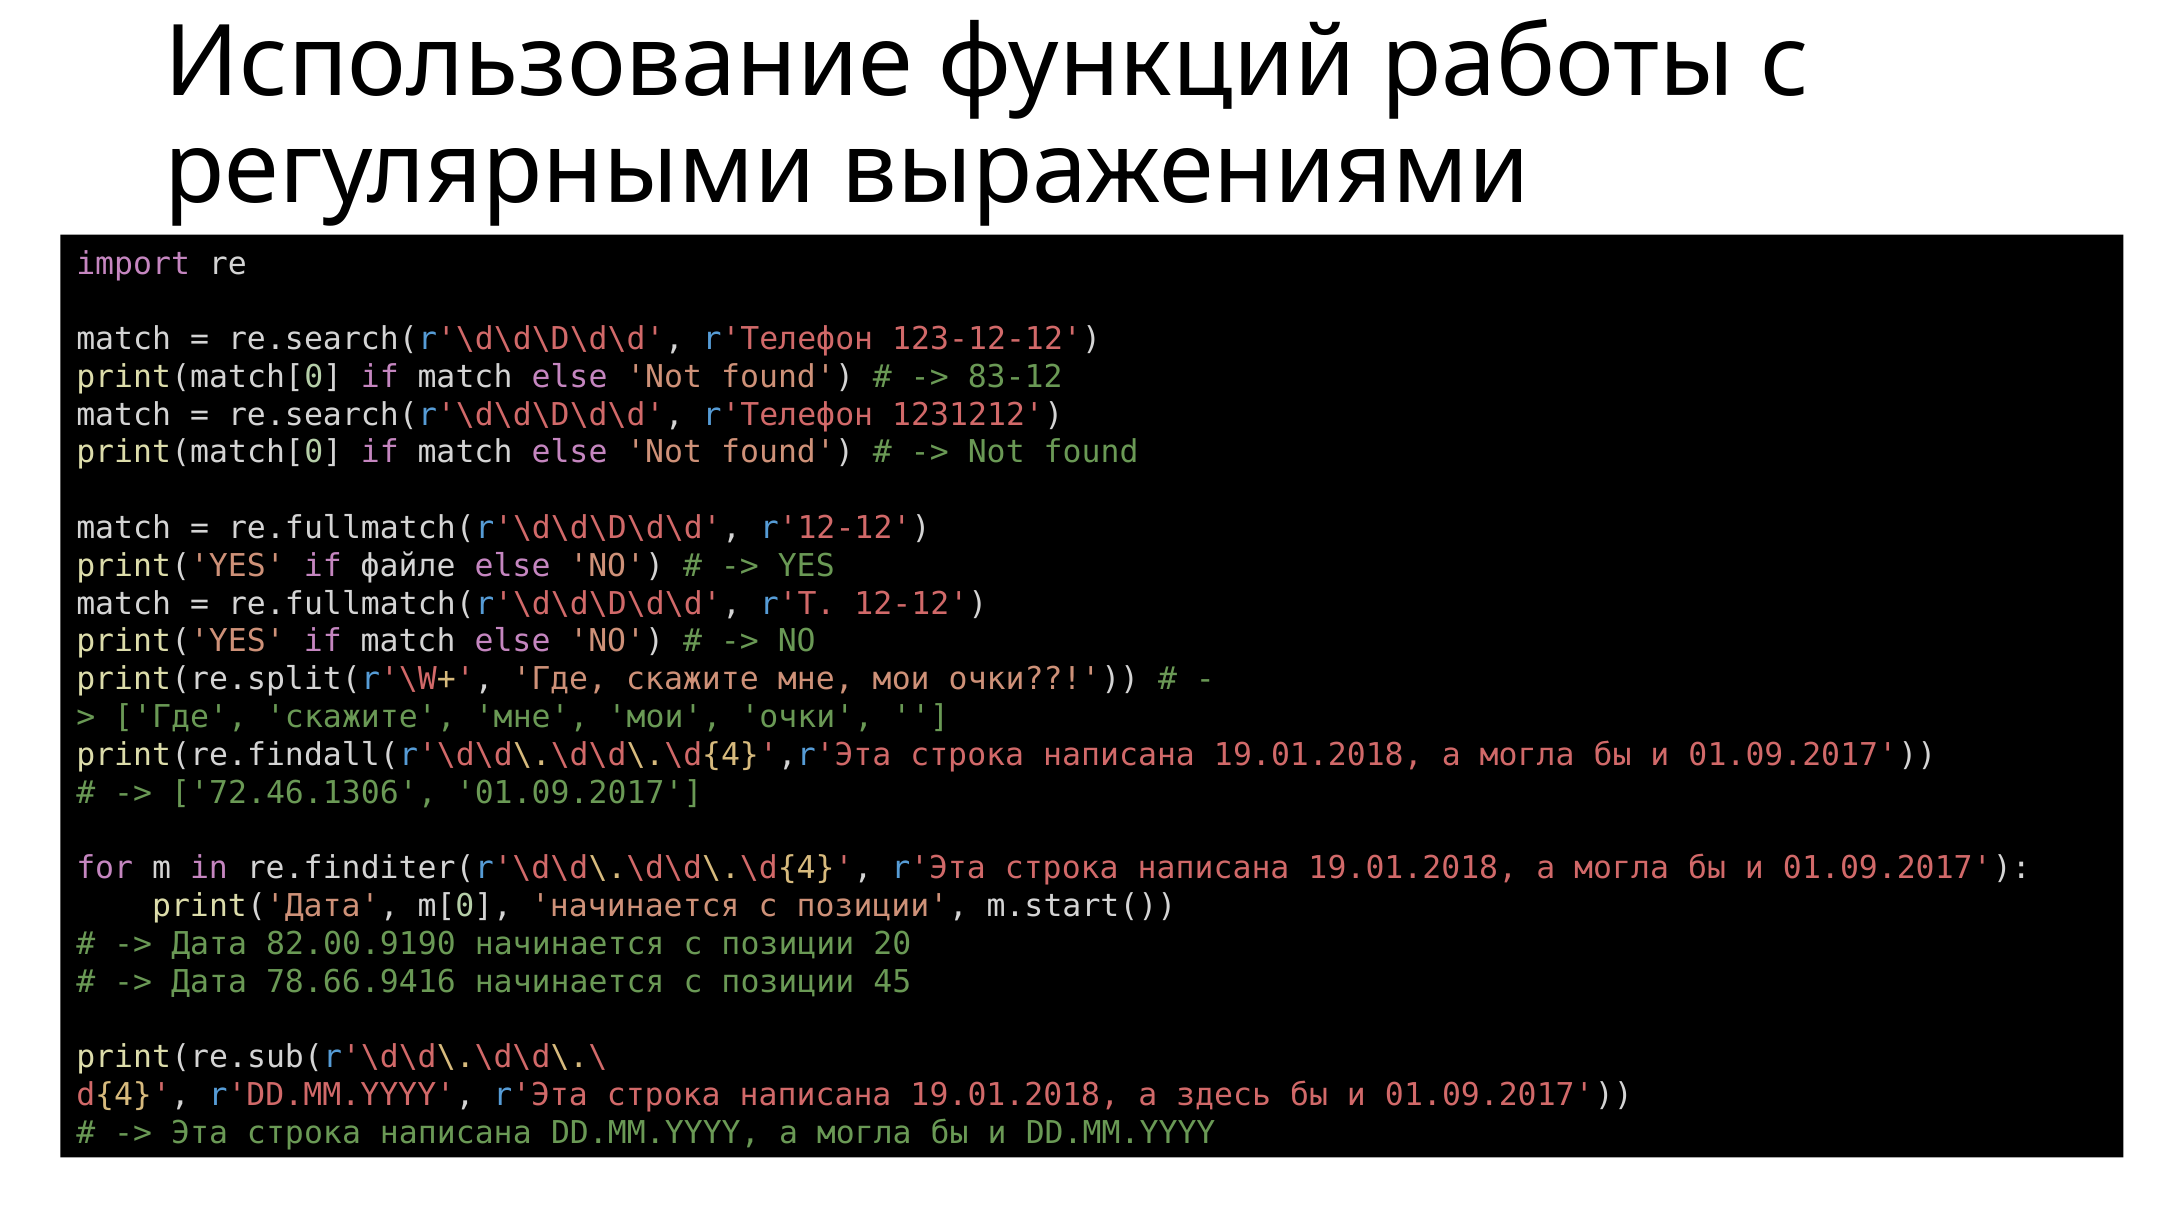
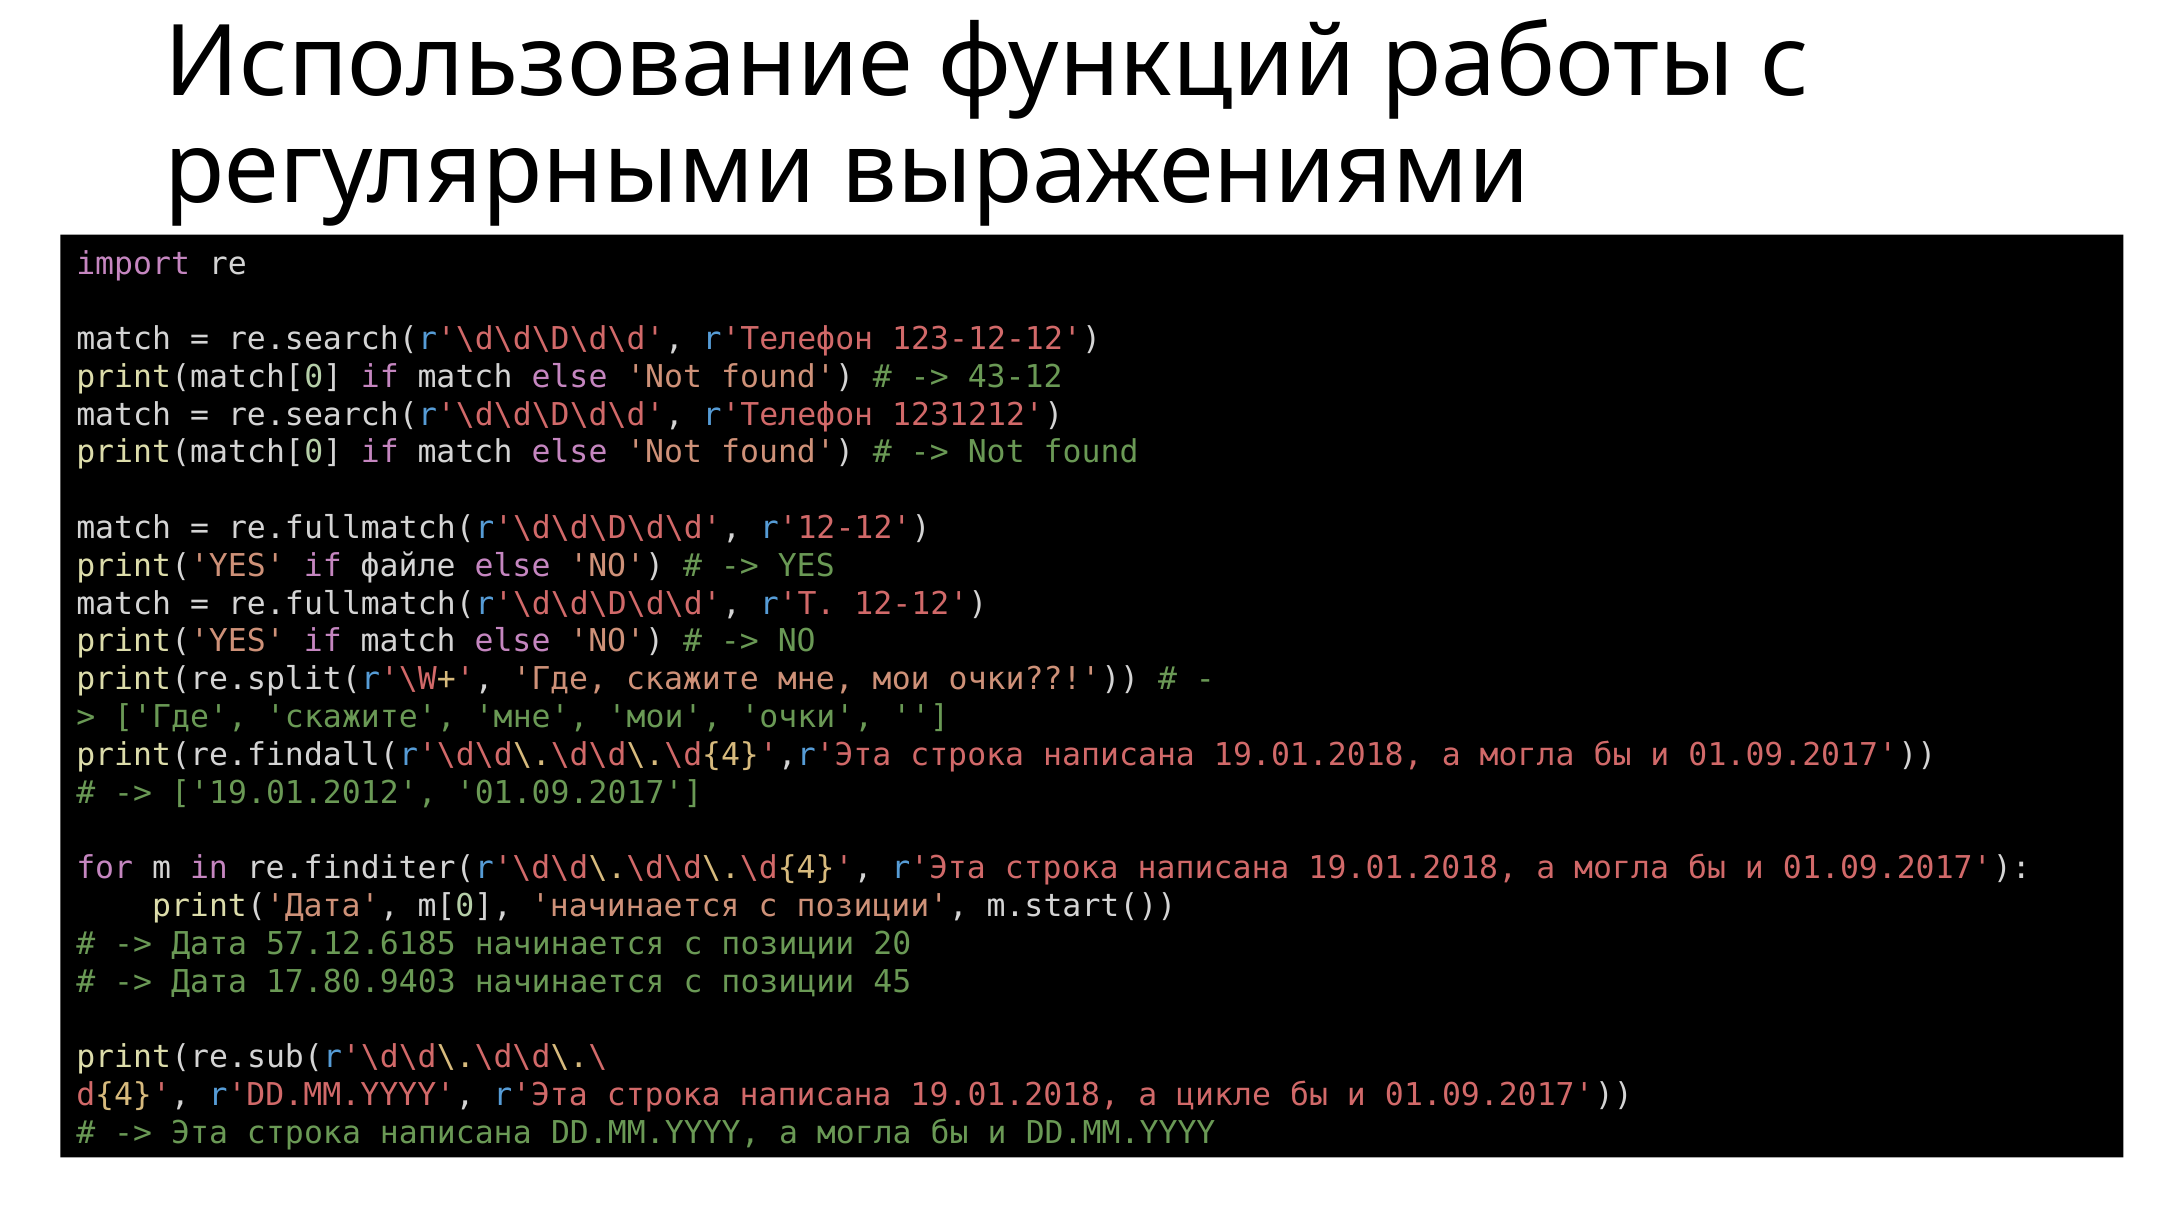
83-12: 83-12 -> 43-12
72.46.1306: 72.46.1306 -> 19.01.2012
82.00.9190: 82.00.9190 -> 57.12.6185
78.66.9416: 78.66.9416 -> 17.80.9403
здесь: здесь -> цикле
